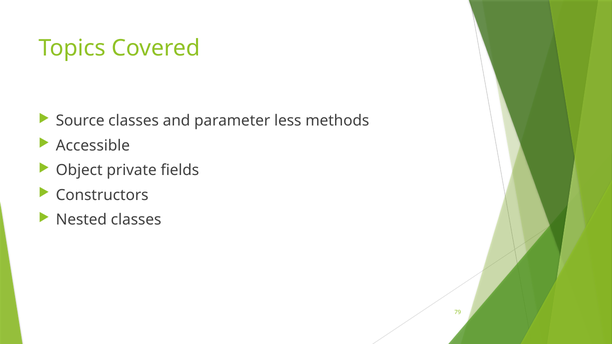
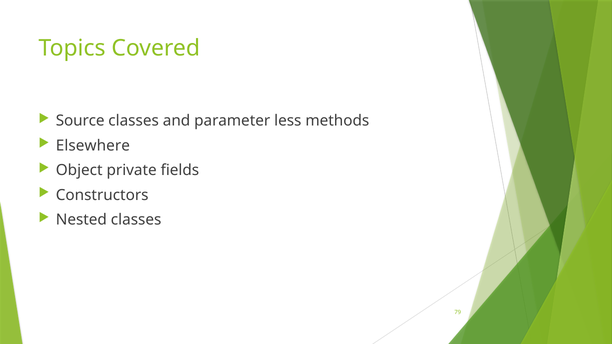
Accessible: Accessible -> Elsewhere
